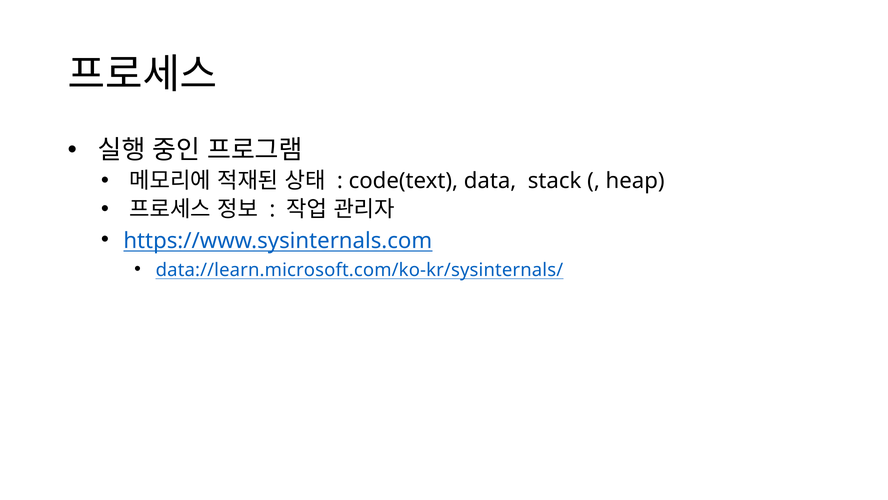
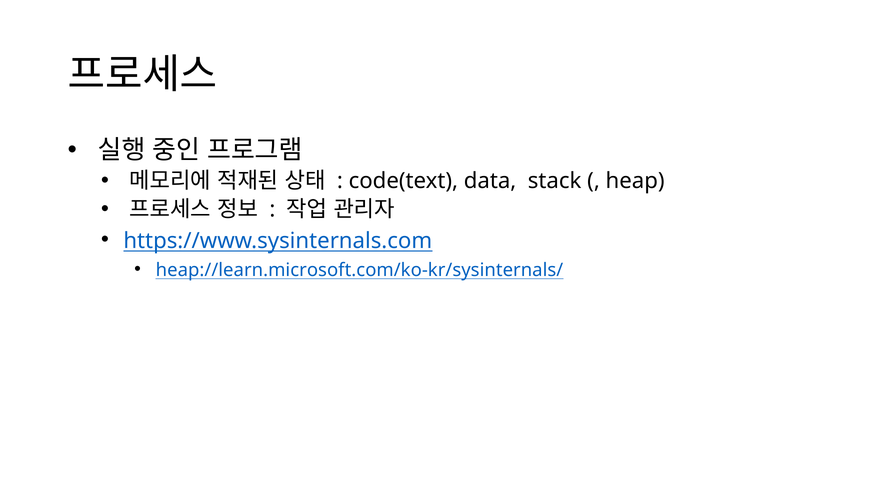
data://learn.microsoft.com/ko-kr/sysinternals/: data://learn.microsoft.com/ko-kr/sysinternals/ -> heap://learn.microsoft.com/ko-kr/sysinternals/
